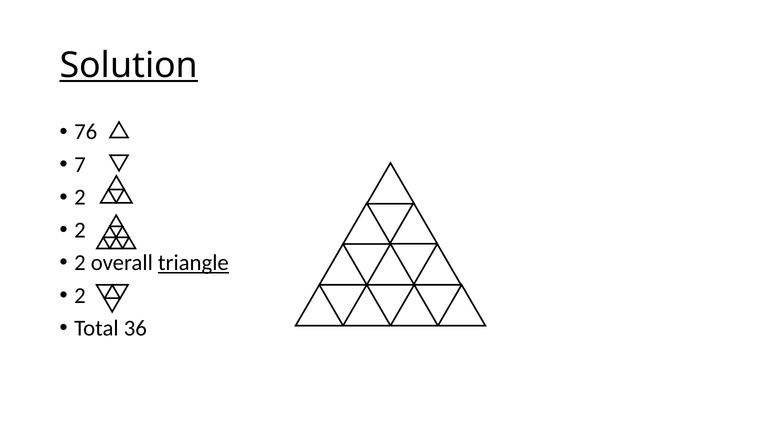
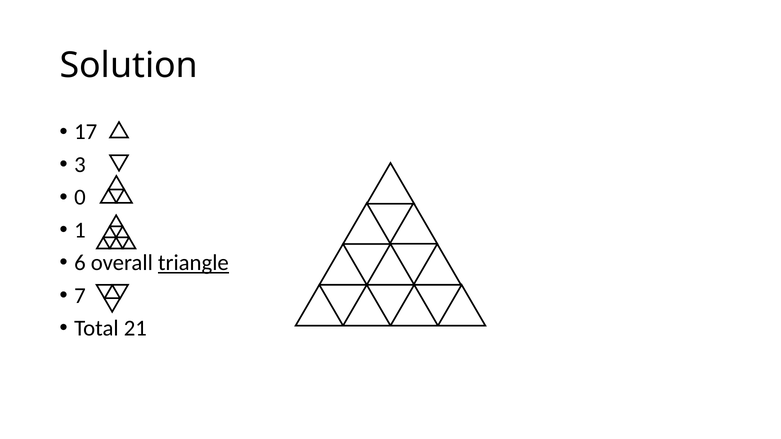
Solution underline: present -> none
76: 76 -> 17
7: 7 -> 3
2 at (80, 198): 2 -> 0
2 at (80, 230): 2 -> 1
2 at (80, 263): 2 -> 6
2 at (80, 296): 2 -> 7
36: 36 -> 21
